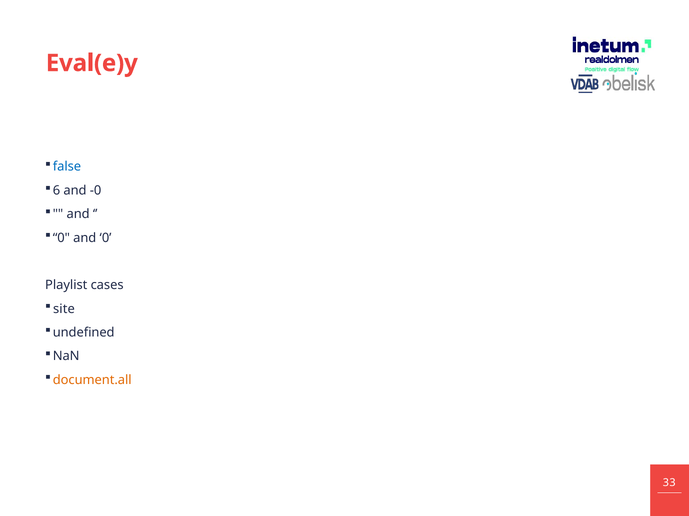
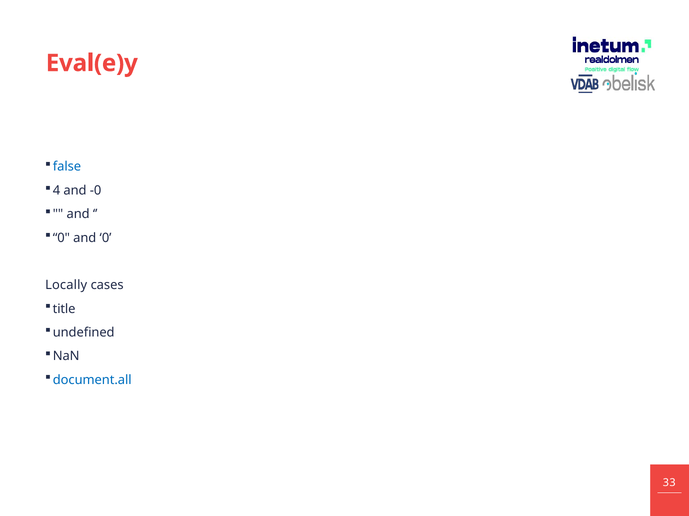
6: 6 -> 4
Playlist: Playlist -> Locally
site: site -> title
document.all colour: orange -> blue
